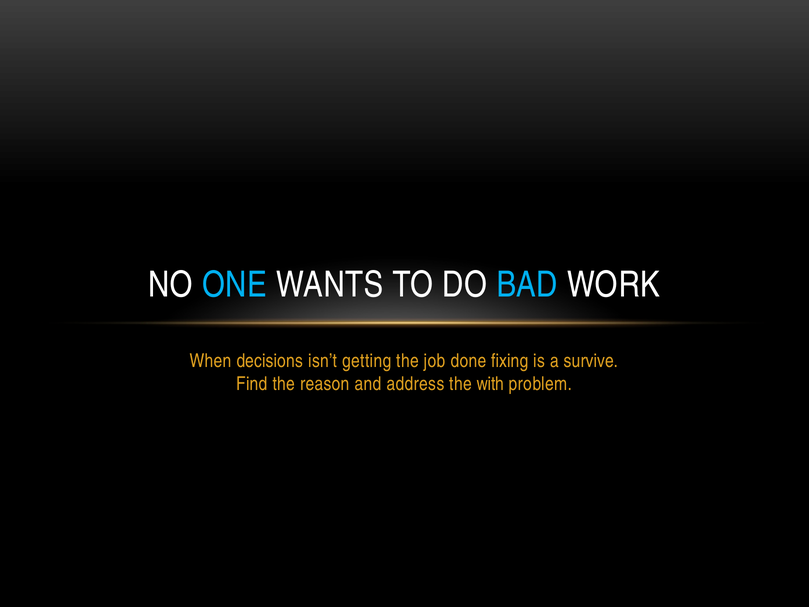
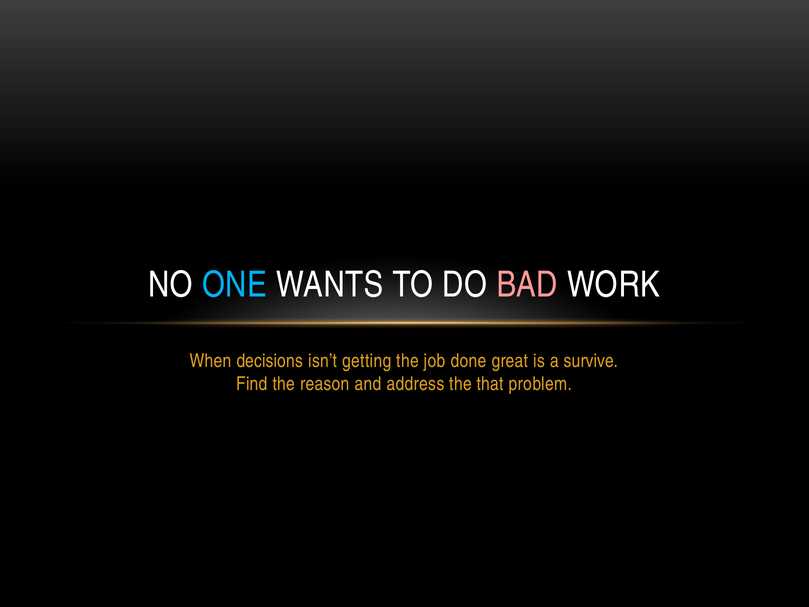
BAD colour: light blue -> pink
fixing: fixing -> great
with: with -> that
